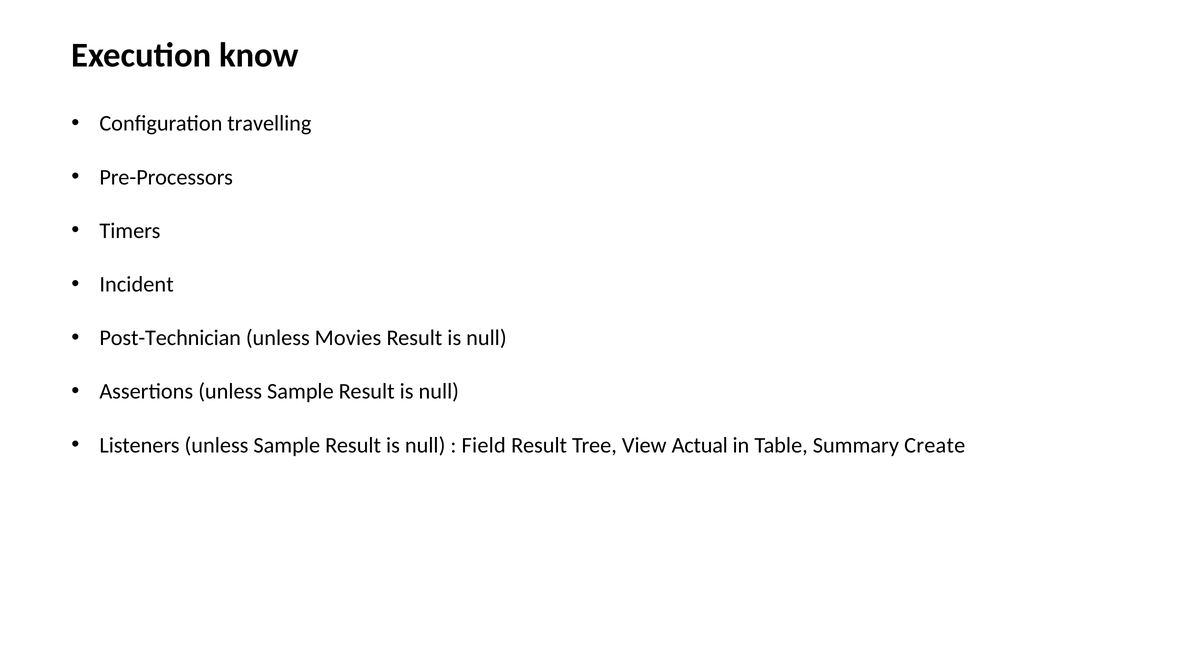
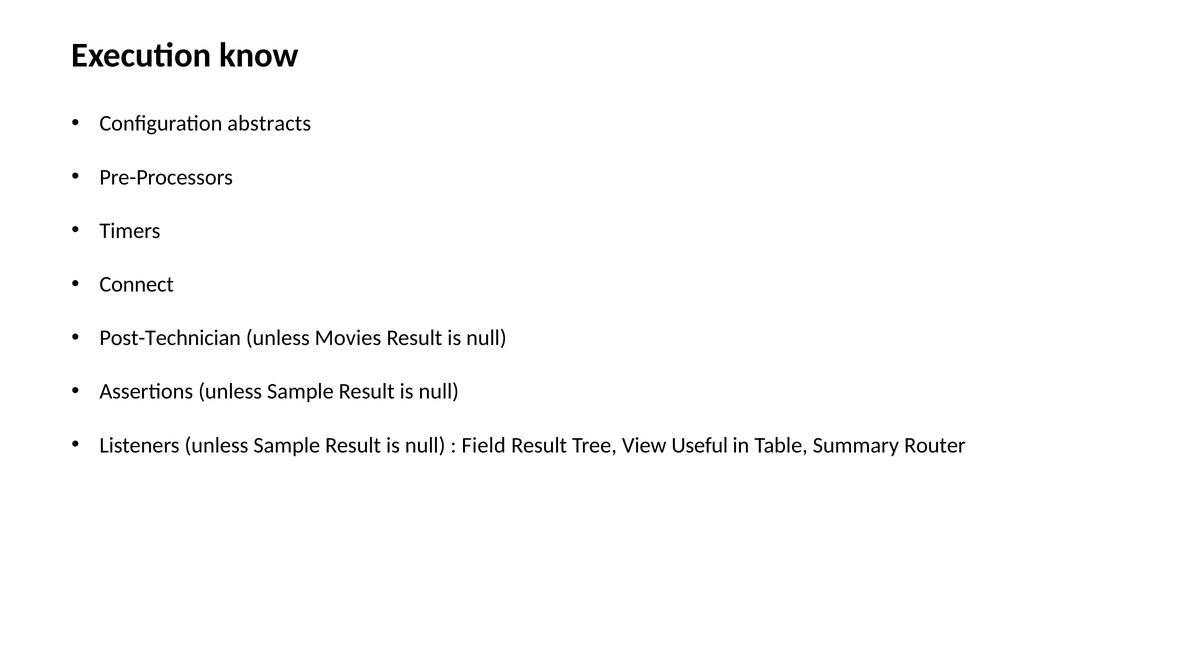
travelling: travelling -> abstracts
Incident: Incident -> Connect
Actual: Actual -> Useful
Create: Create -> Router
